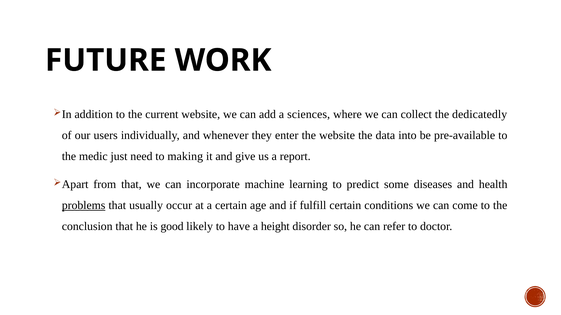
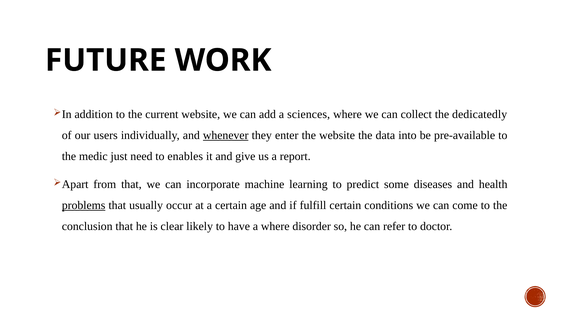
whenever underline: none -> present
making: making -> enables
good: good -> clear
a height: height -> where
